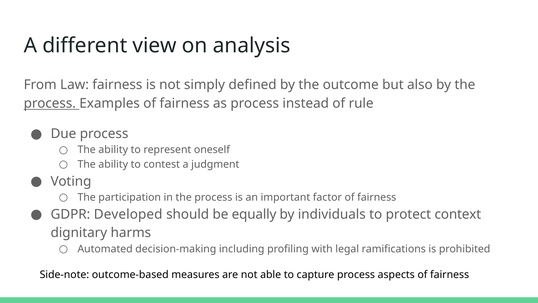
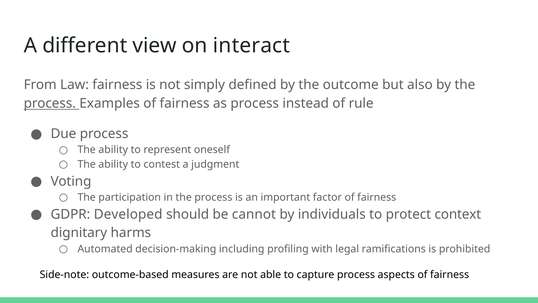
analysis: analysis -> interact
equally: equally -> cannot
